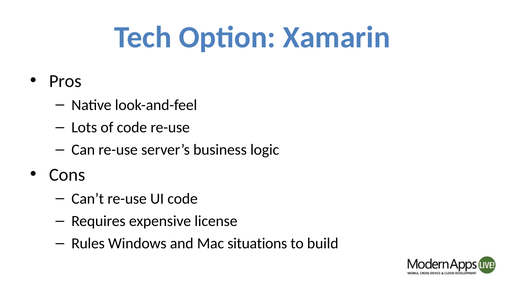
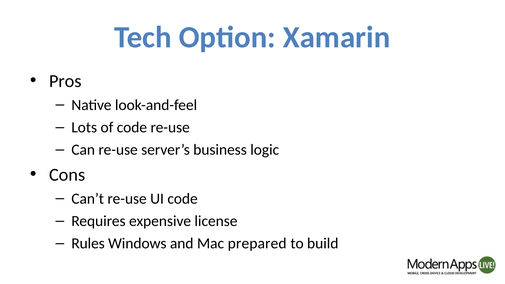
situations: situations -> prepared
